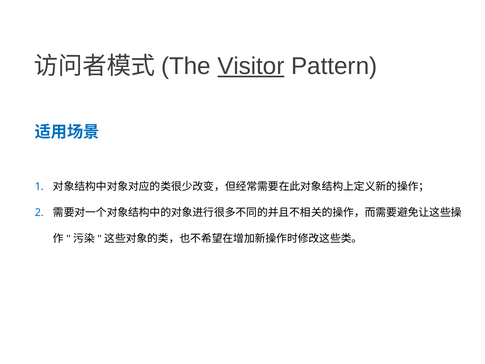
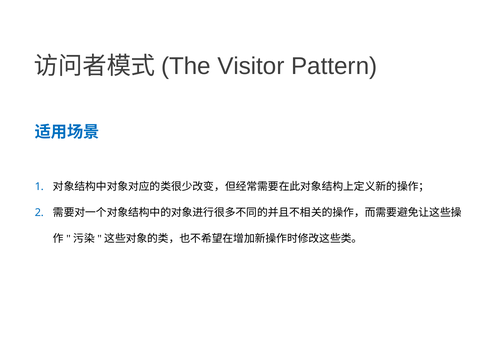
Visitor underline: present -> none
